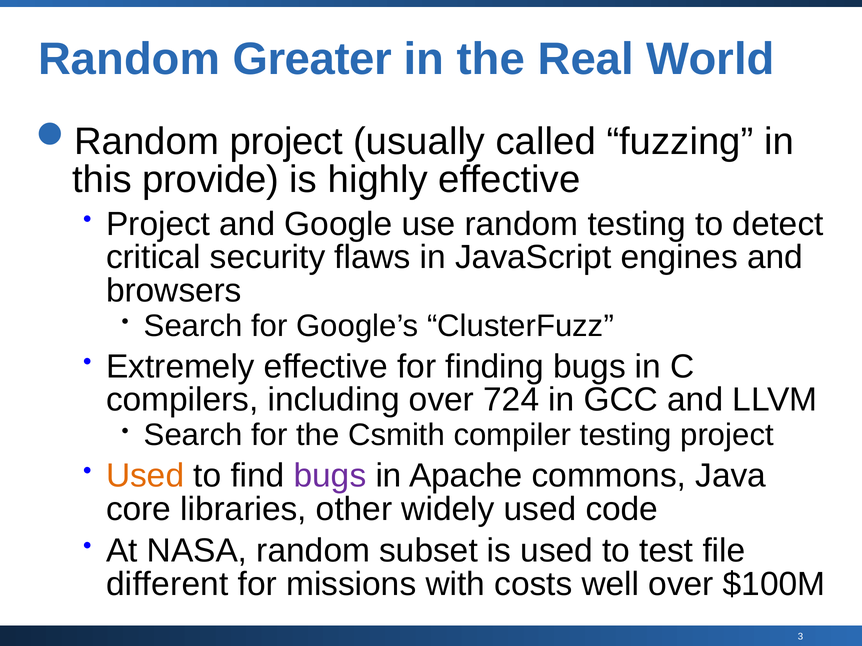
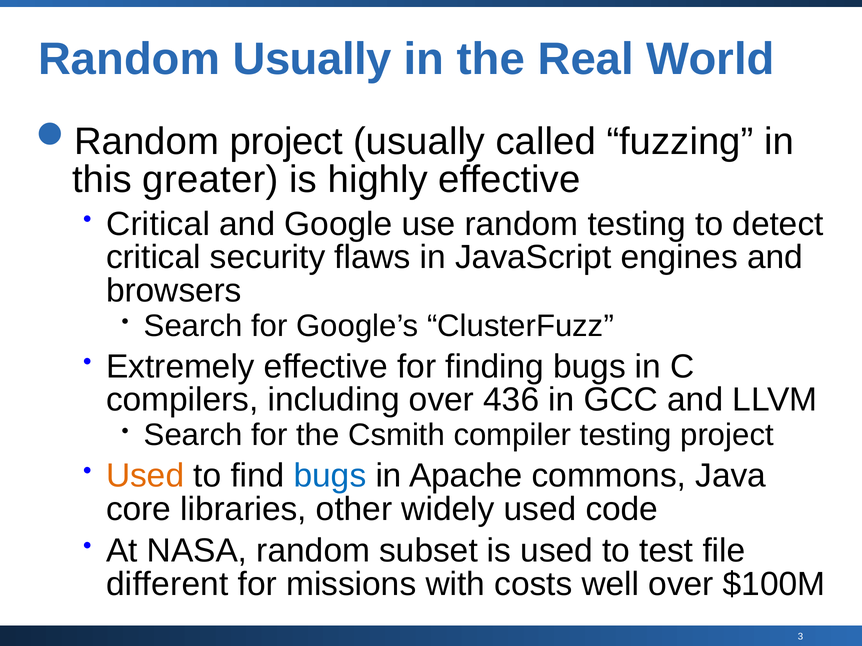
Random Greater: Greater -> Usually
provide: provide -> greater
Project at (158, 224): Project -> Critical
724: 724 -> 436
bugs at (330, 476) colour: purple -> blue
